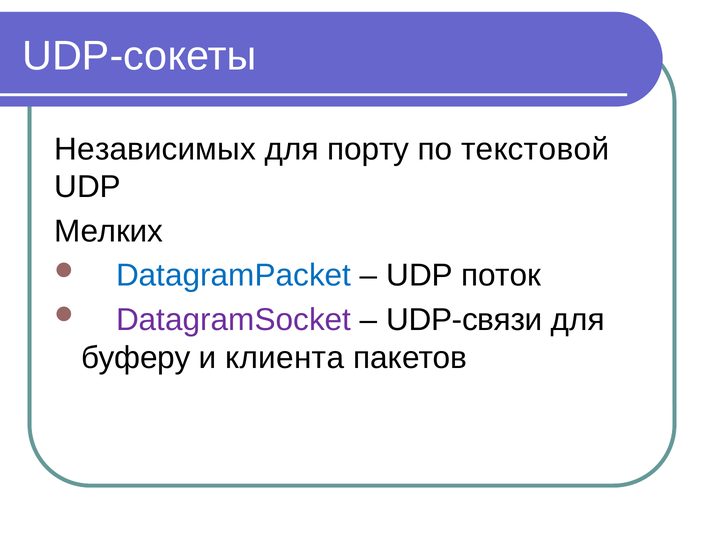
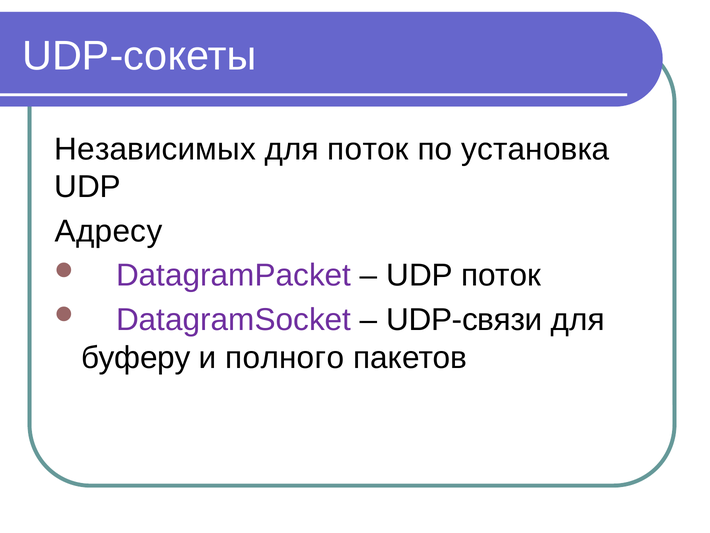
для порту: порту -> поток
текстовой: текстовой -> установка
Мелких: Мелких -> Адресу
DatagramPacket colour: blue -> purple
клиента: клиента -> полного
